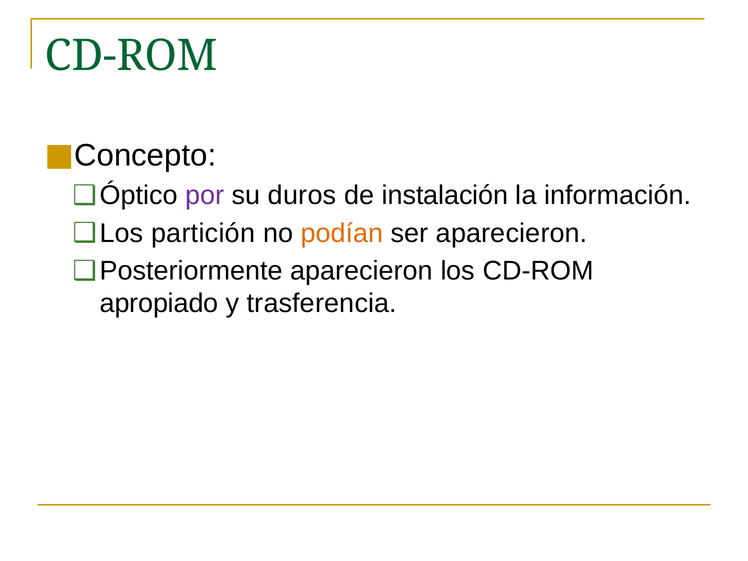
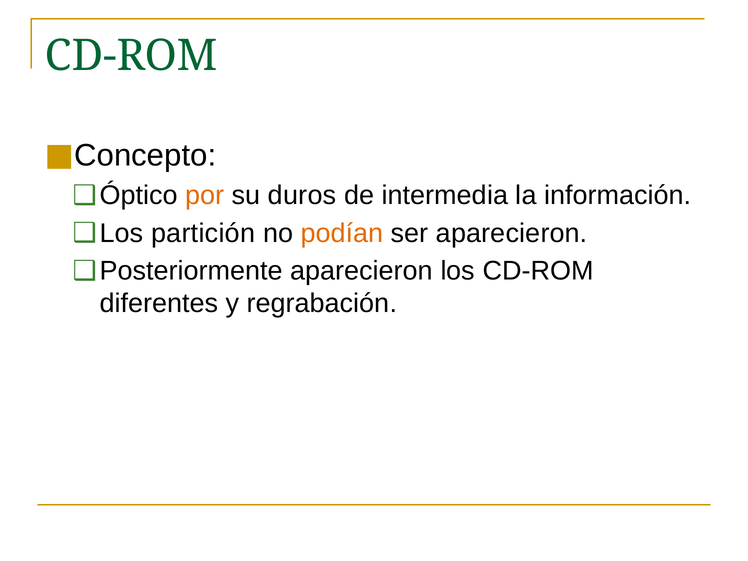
por colour: purple -> orange
instalación: instalación -> intermedia
apropiado: apropiado -> diferentes
trasferencia: trasferencia -> regrabación
